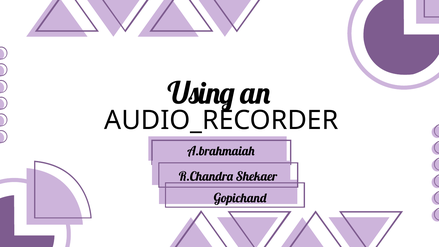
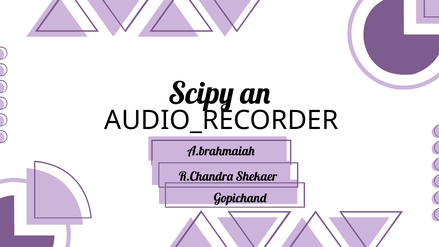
Using: Using -> Scipy
